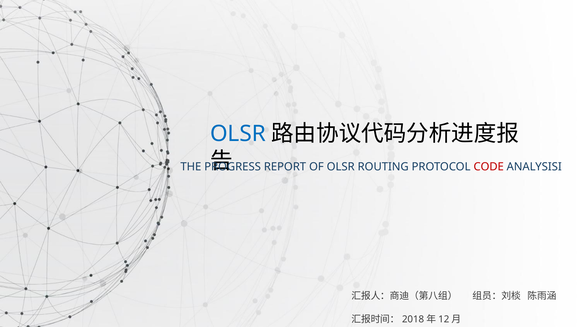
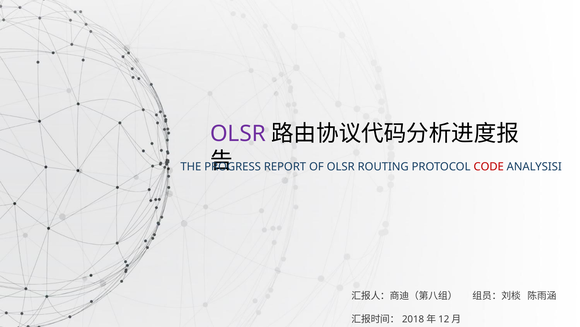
OLSR at (238, 133) colour: blue -> purple
